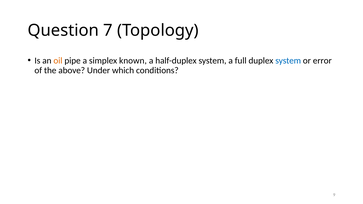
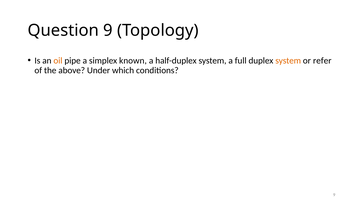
Question 7: 7 -> 9
system at (288, 61) colour: blue -> orange
error: error -> refer
